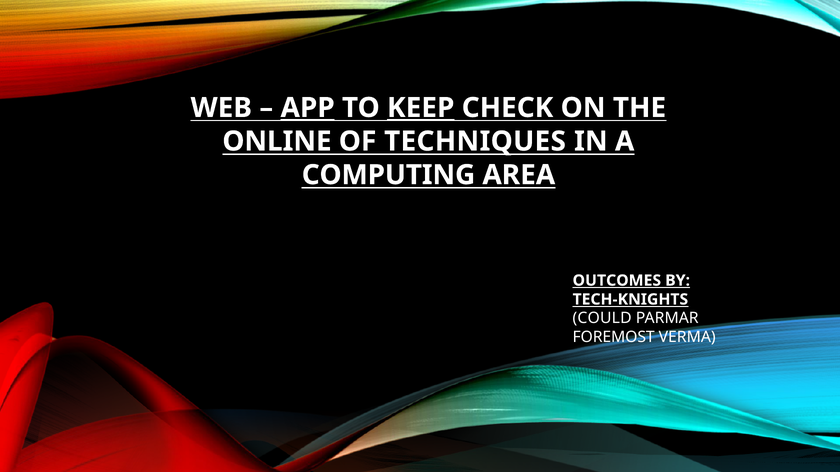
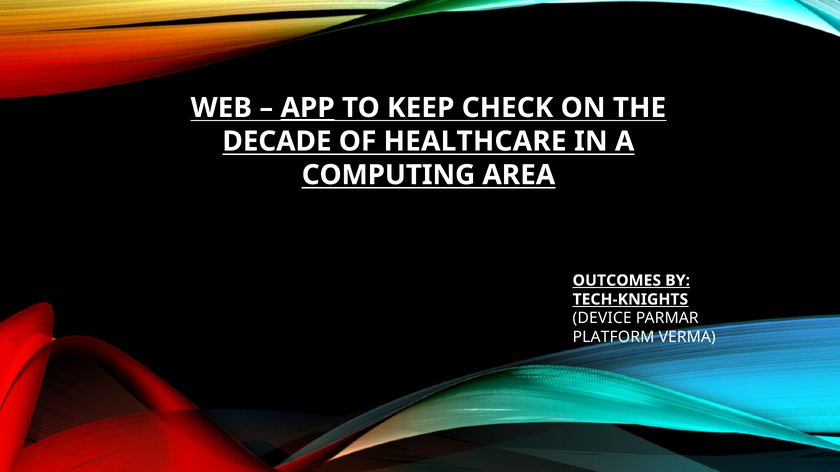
KEEP underline: present -> none
ONLINE: ONLINE -> DECADE
TECHNIQUES: TECHNIQUES -> HEALTHCARE
COULD: COULD -> DEVICE
FOREMOST: FOREMOST -> PLATFORM
